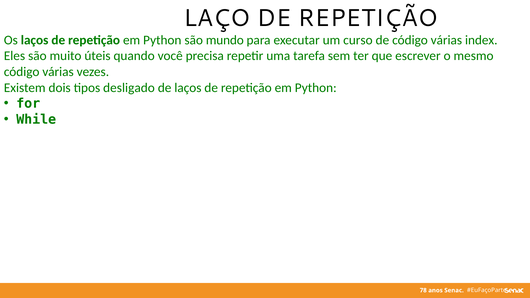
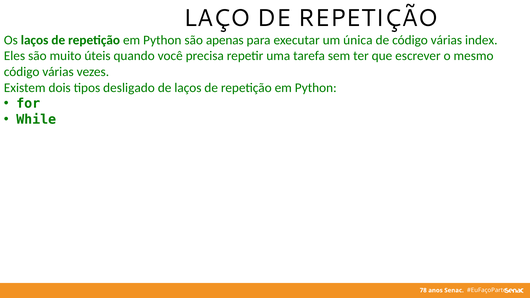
mundo: mundo -> apenas
curso: curso -> única
